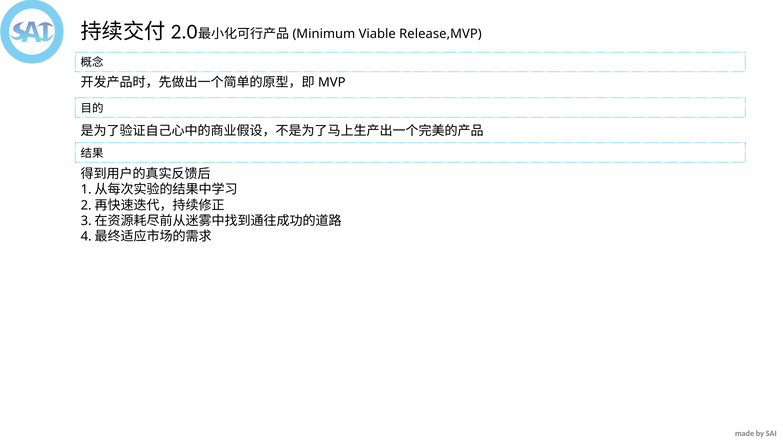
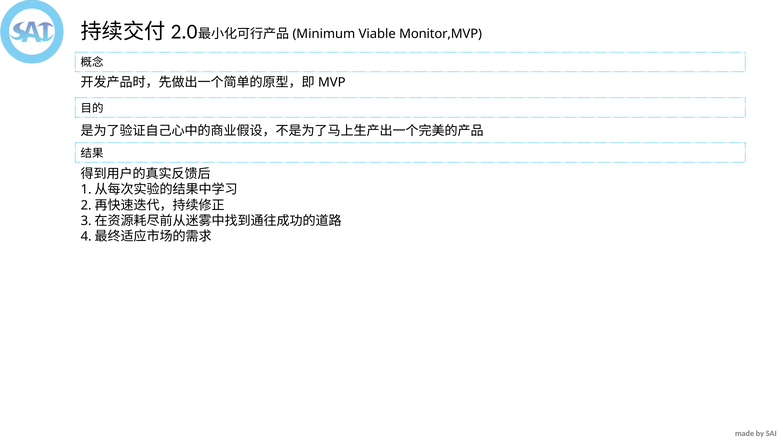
Release,MVP: Release,MVP -> Monitor,MVP
